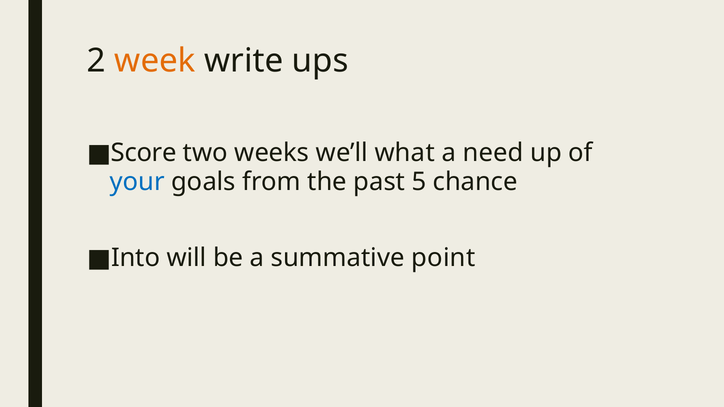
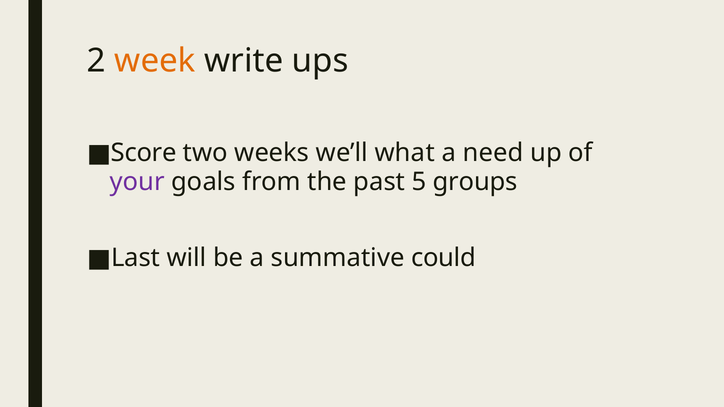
your colour: blue -> purple
chance: chance -> groups
Into: Into -> Last
point: point -> could
